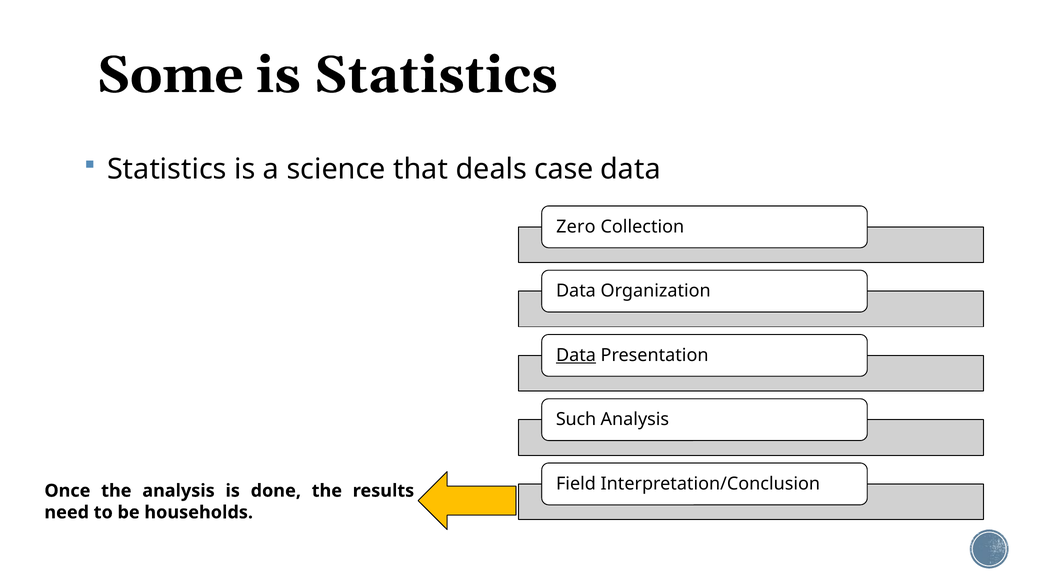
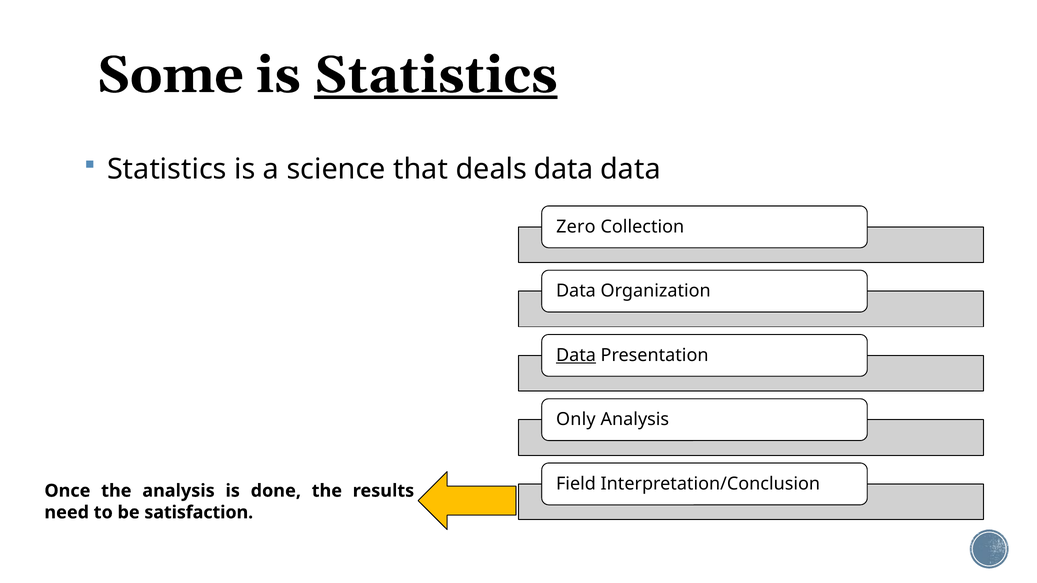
Statistics at (436, 75) underline: none -> present
deals case: case -> data
Such: Such -> Only
households: households -> satisfaction
